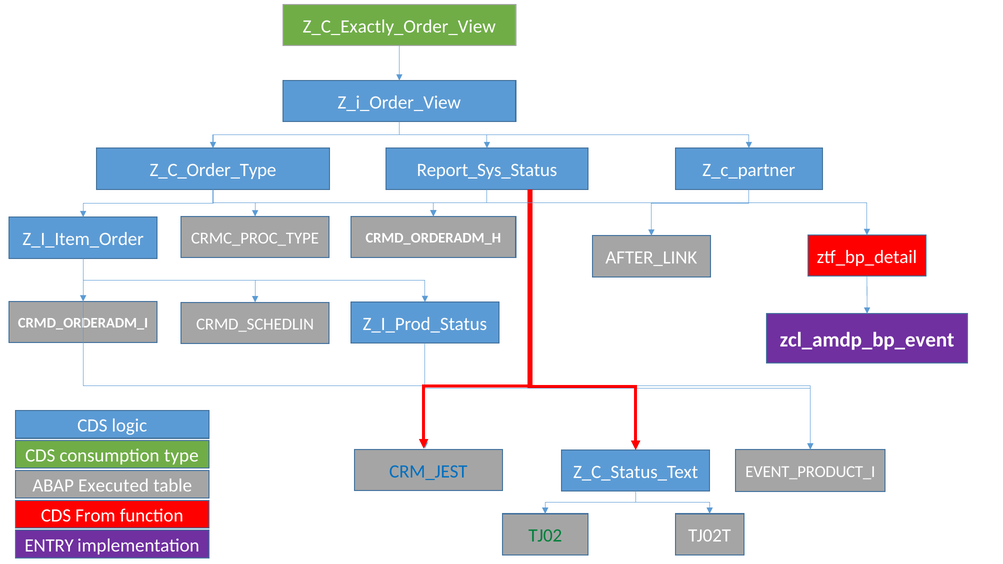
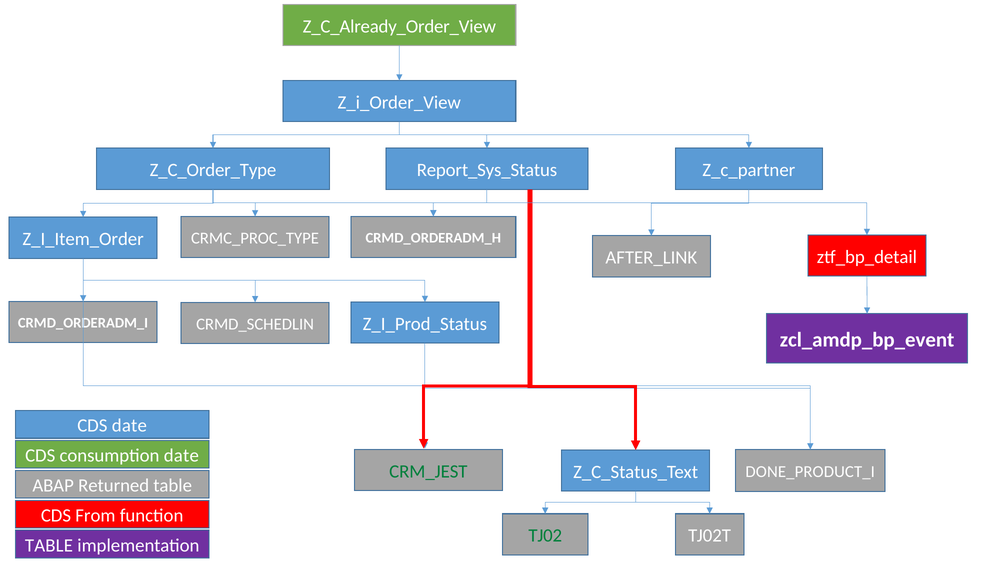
Z_C_Exactly_Order_View: Z_C_Exactly_Order_View -> Z_C_Already_Order_View
CDS logic: logic -> date
consumption type: type -> date
CRM_JEST colour: blue -> green
EVENT_PRODUCT_I: EVENT_PRODUCT_I -> DONE_PRODUCT_I
Executed: Executed -> Returned
ENTRY at (49, 546): ENTRY -> TABLE
